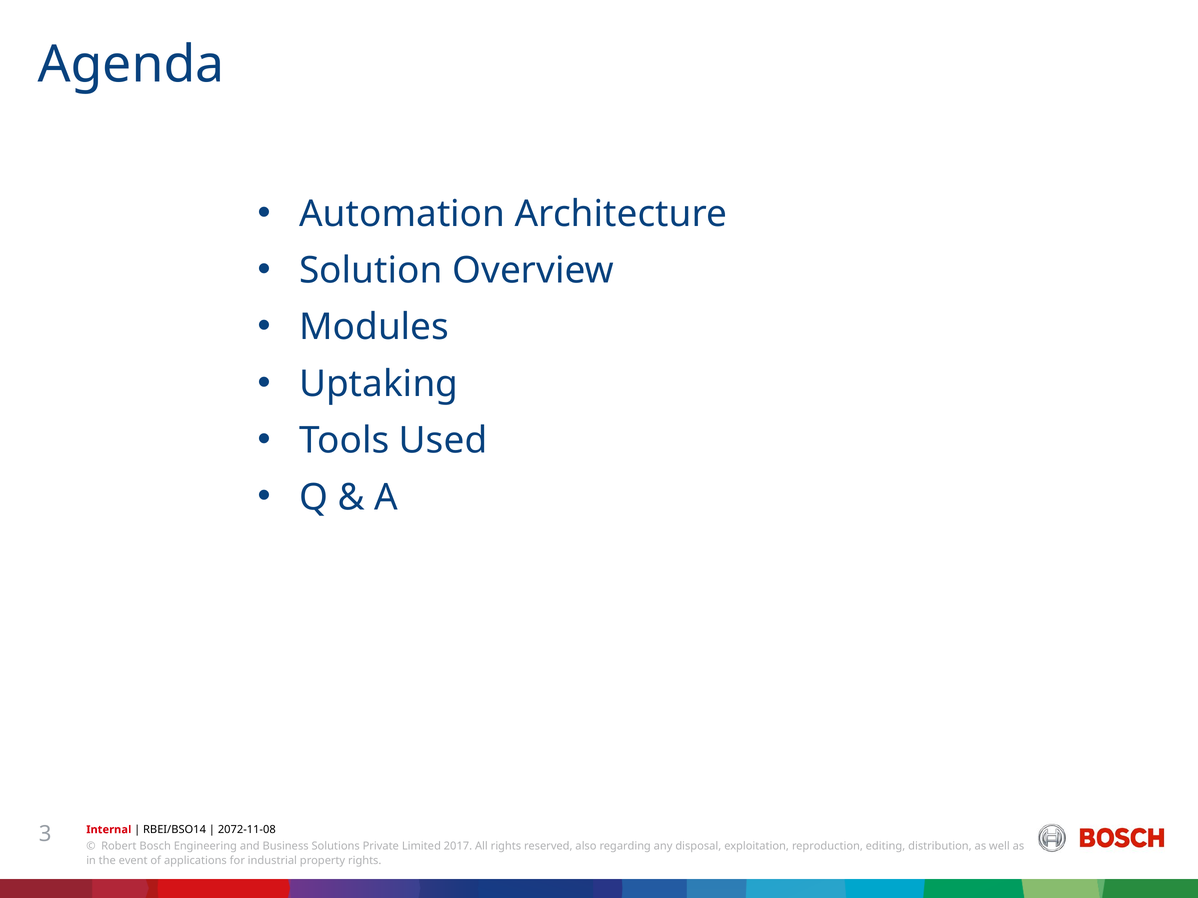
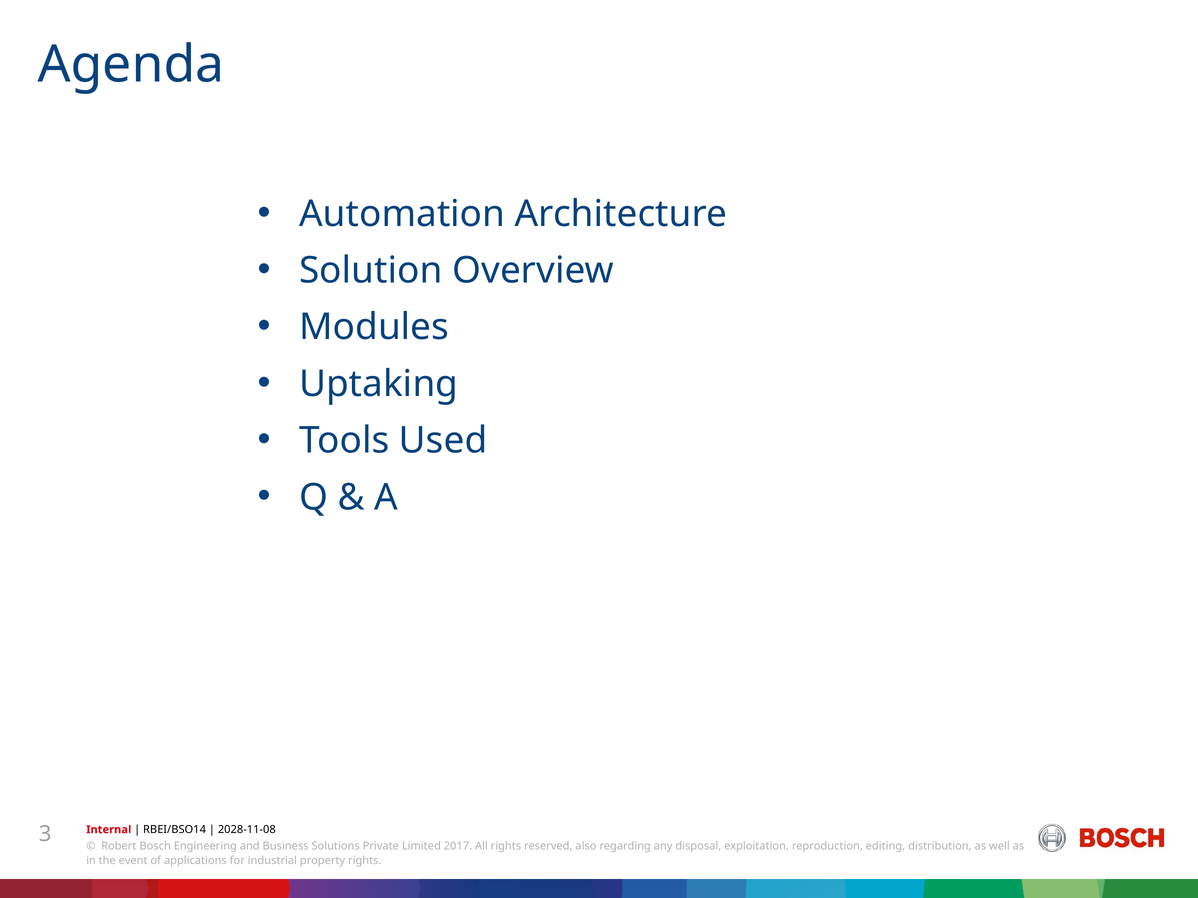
2072-11-08: 2072-11-08 -> 2028-11-08
